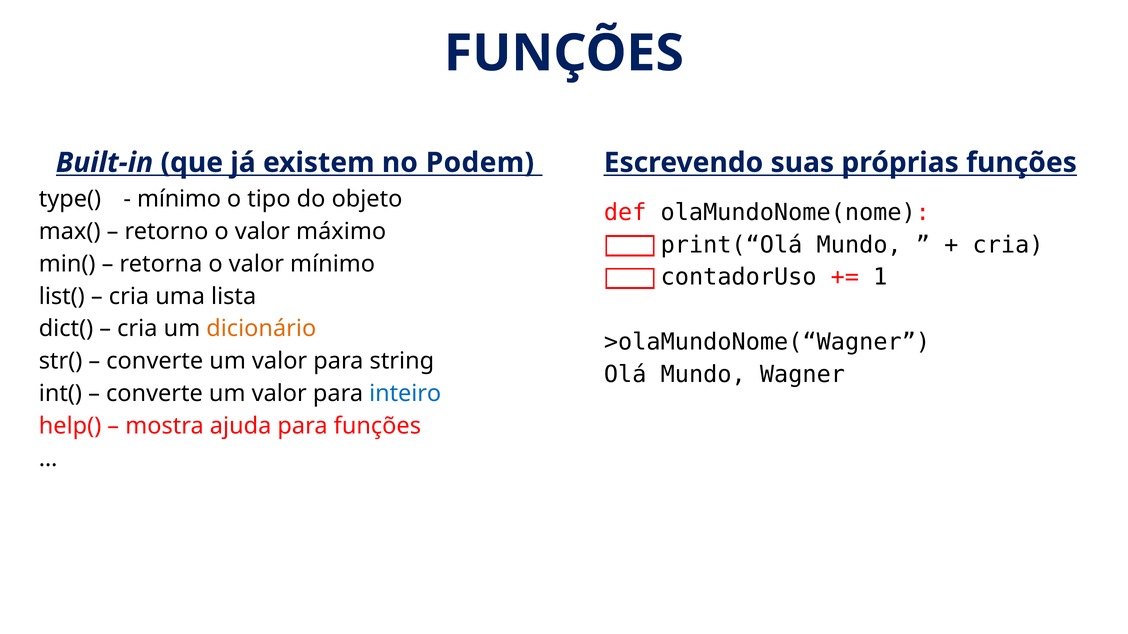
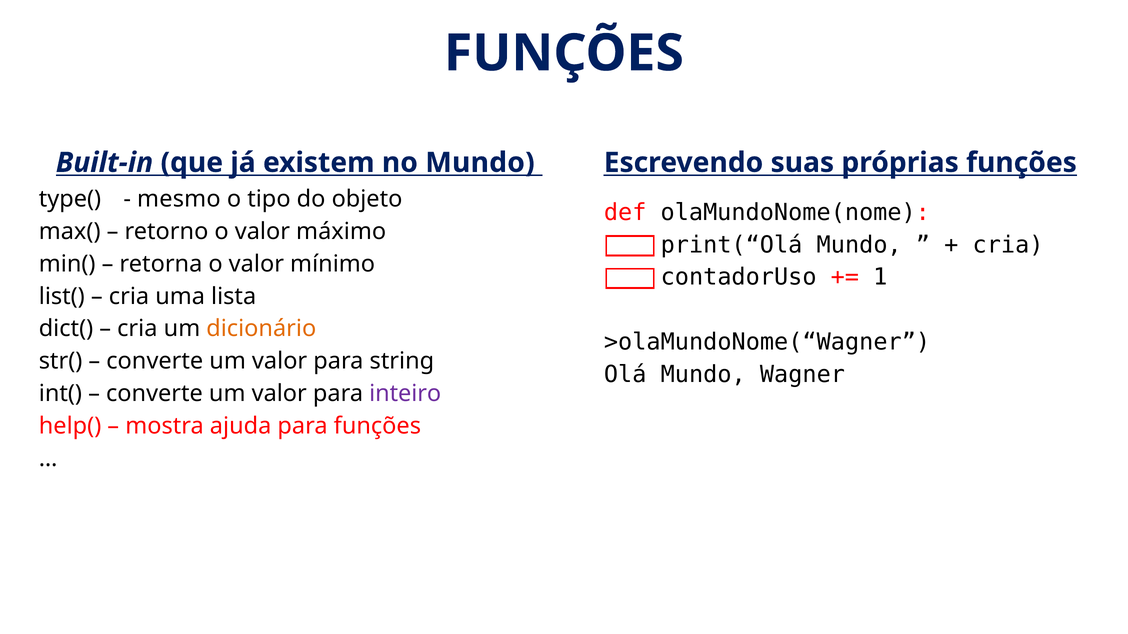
no Podem: Podem -> Mundo
mínimo at (179, 199): mínimo -> mesmo
inteiro colour: blue -> purple
